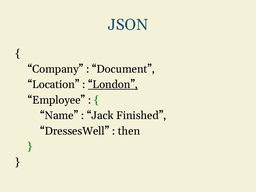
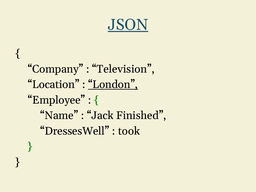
JSON underline: none -> present
Document: Document -> Television
then: then -> took
